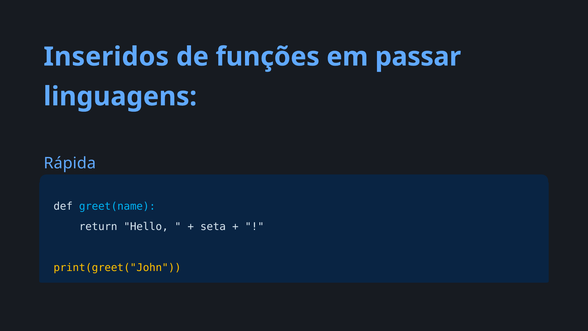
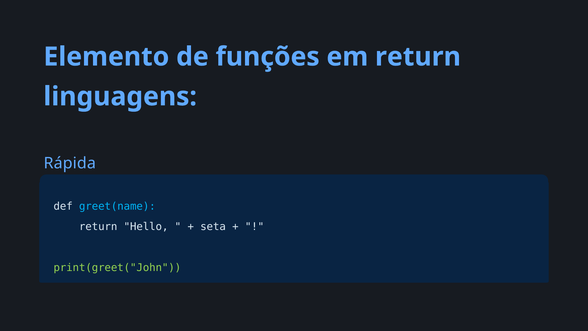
Inseridos: Inseridos -> Elemento
em passar: passar -> return
print(greet("John colour: yellow -> light green
